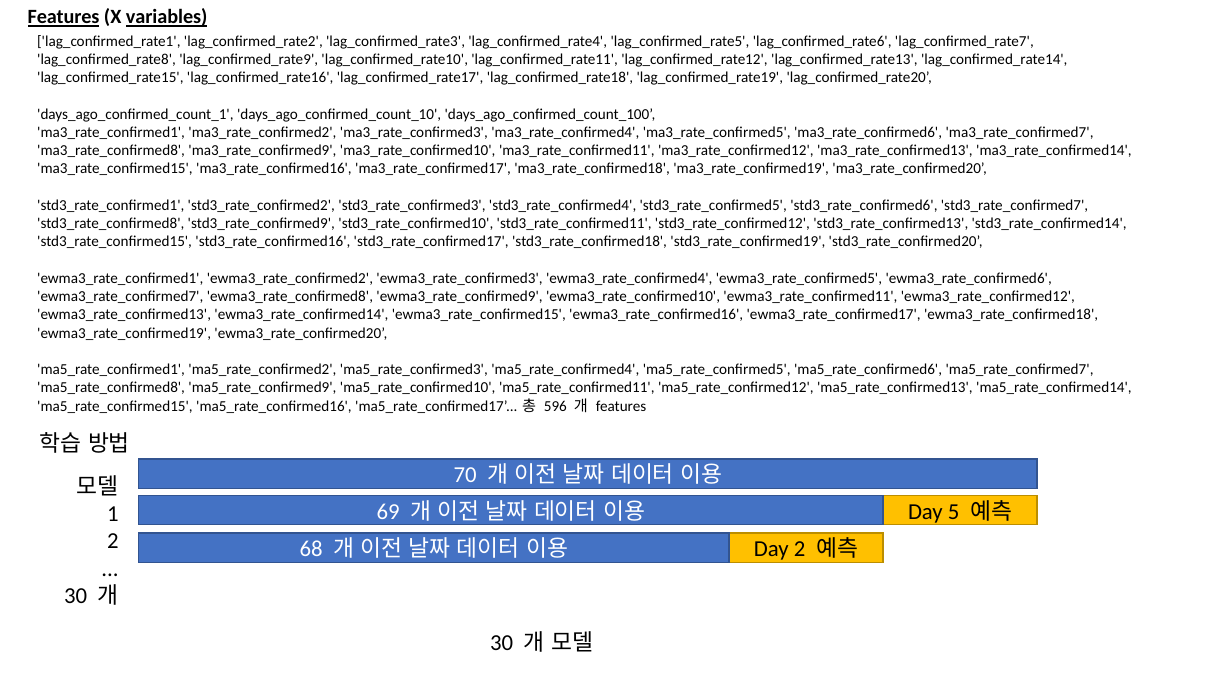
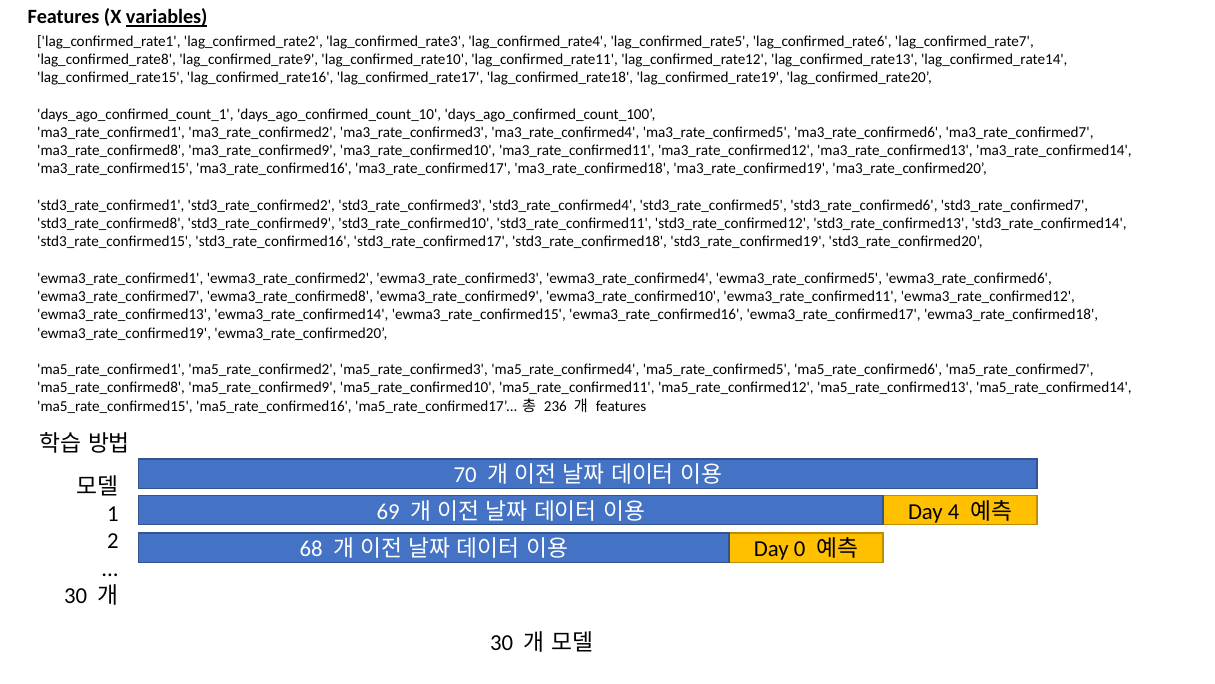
Features at (64, 17) underline: present -> none
596: 596 -> 236
5: 5 -> 4
Day 2: 2 -> 0
